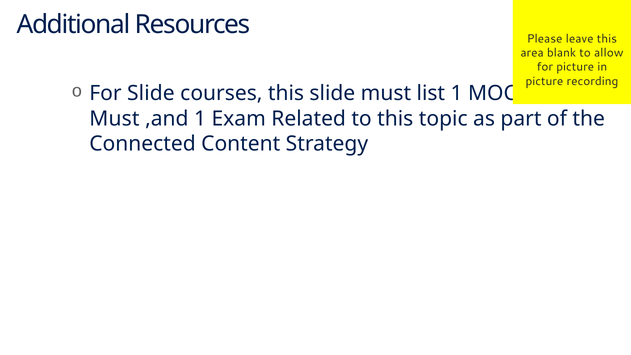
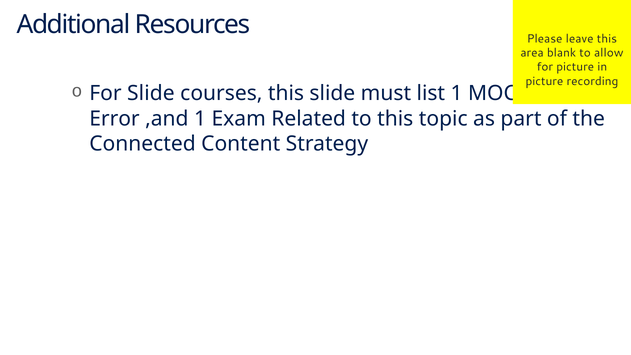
Must at (114, 119): Must -> Error
